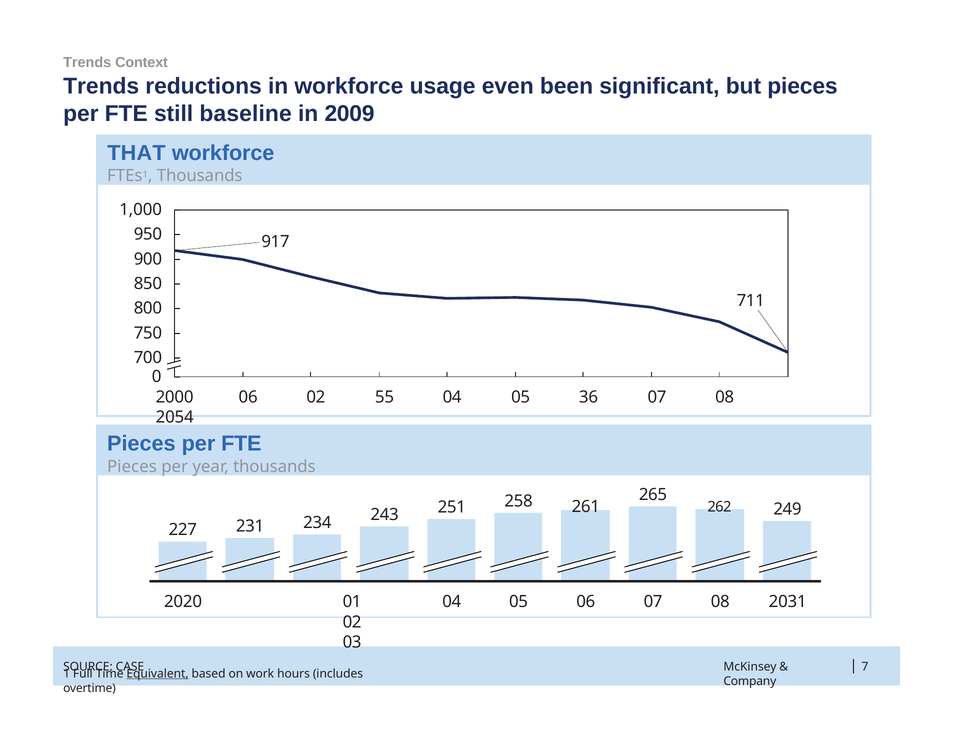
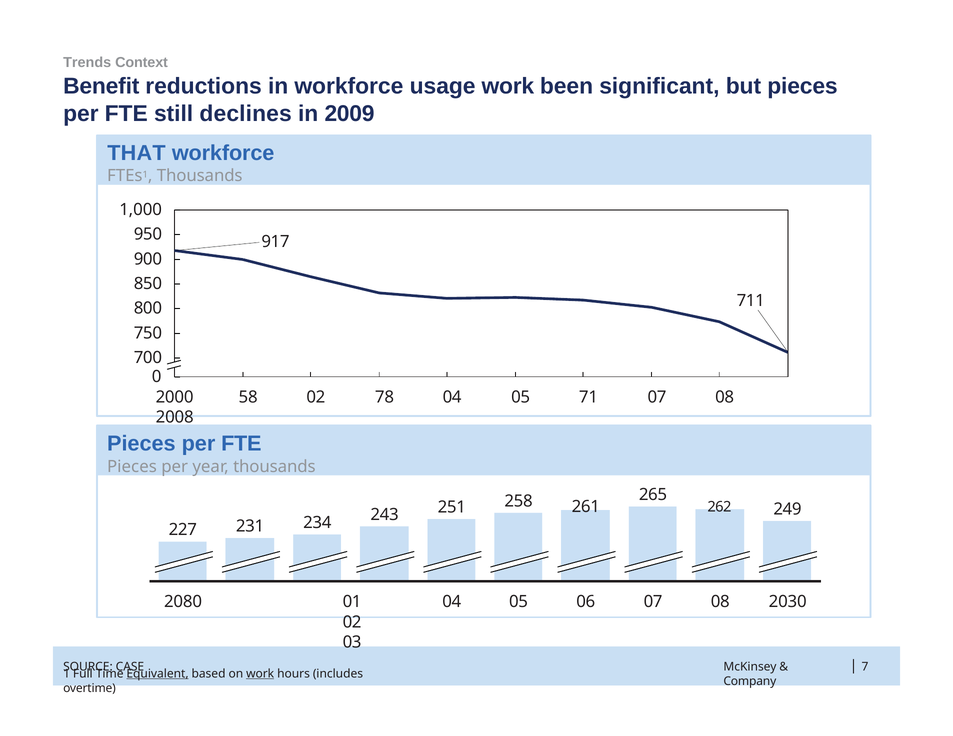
Trends at (101, 86): Trends -> Benefit
usage even: even -> work
baseline: baseline -> declines
2000 06: 06 -> 58
55: 55 -> 78
36: 36 -> 71
2054: 2054 -> 2008
2020: 2020 -> 2080
2031: 2031 -> 2030
work at (260, 674) underline: none -> present
